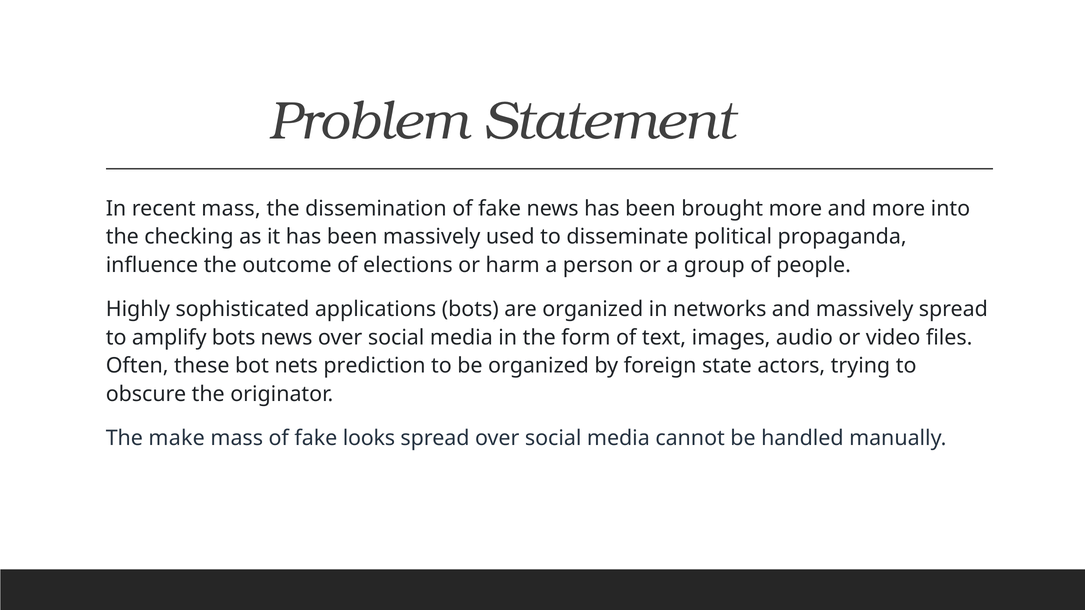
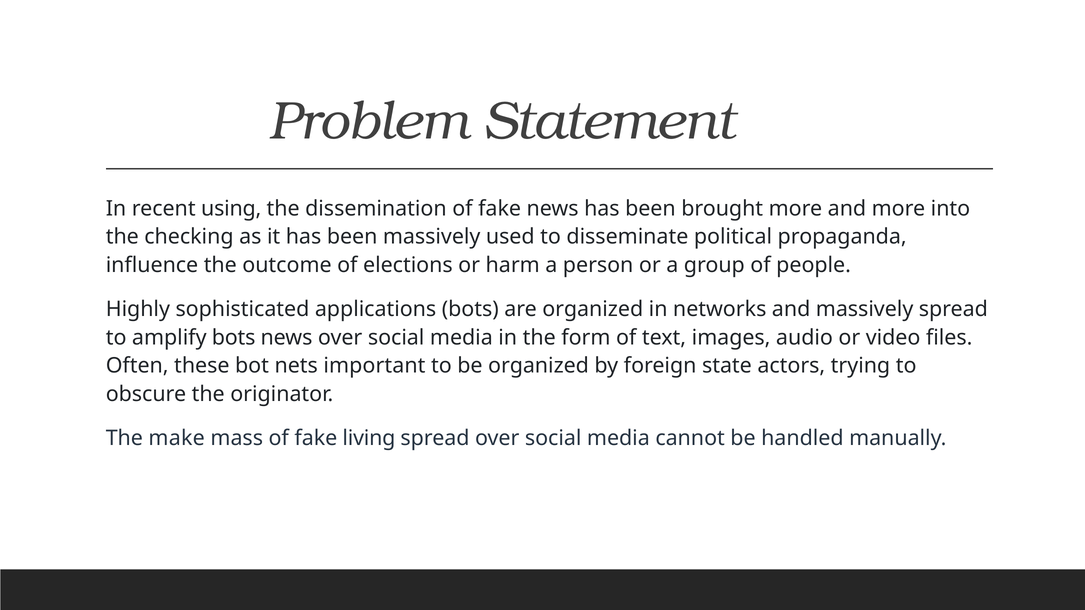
recent mass: mass -> using
prediction: prediction -> important
looks: looks -> living
